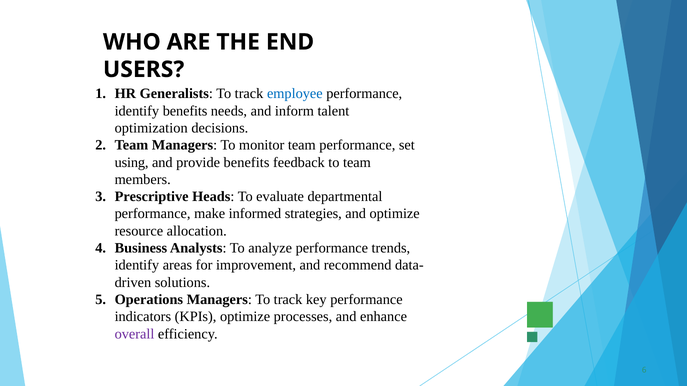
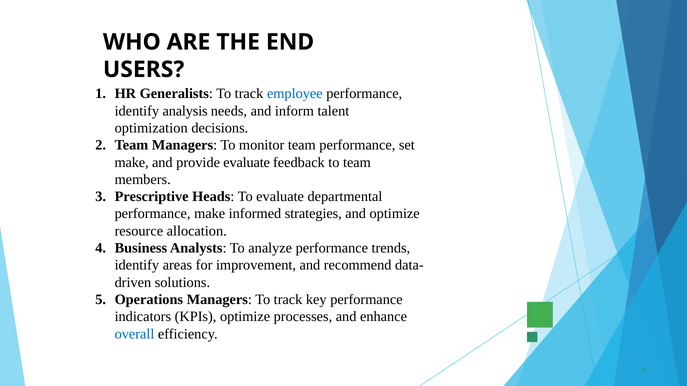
identify benefits: benefits -> analysis
using at (132, 162): using -> make
provide benefits: benefits -> evaluate
overall colour: purple -> blue
